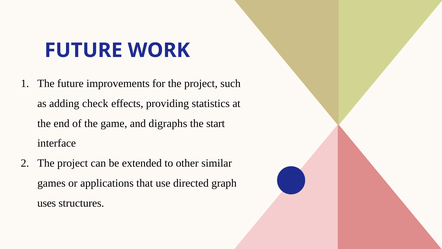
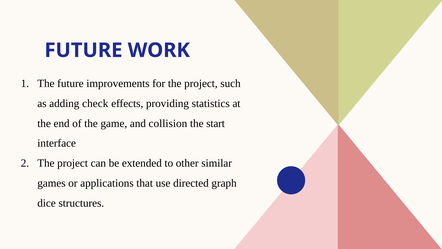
digraphs: digraphs -> collision
uses: uses -> dice
